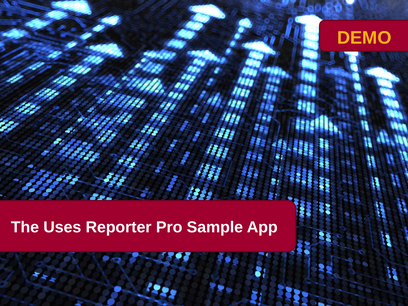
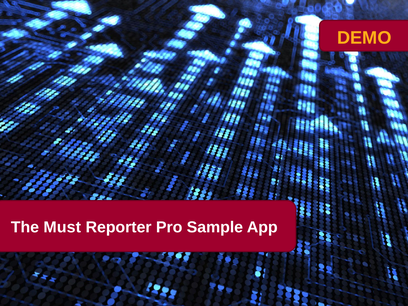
Uses: Uses -> Must
